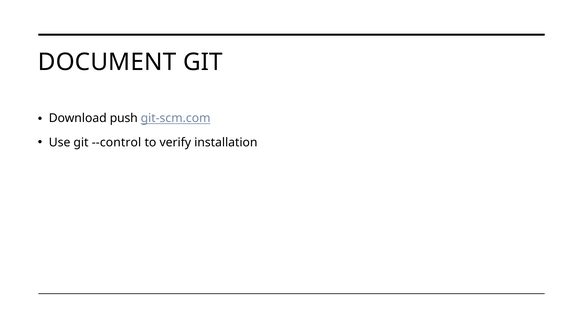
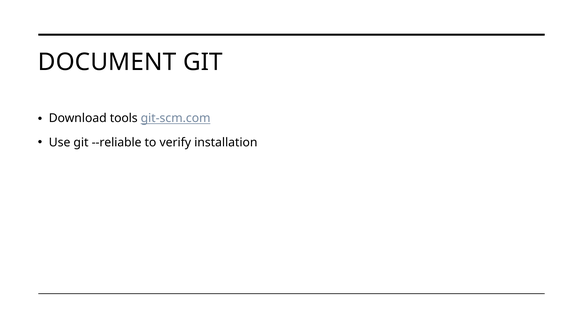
push: push -> tools
--control: --control -> --reliable
